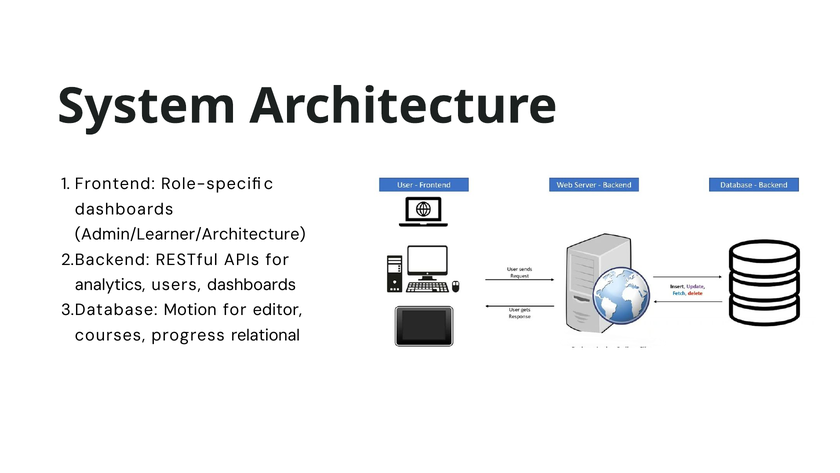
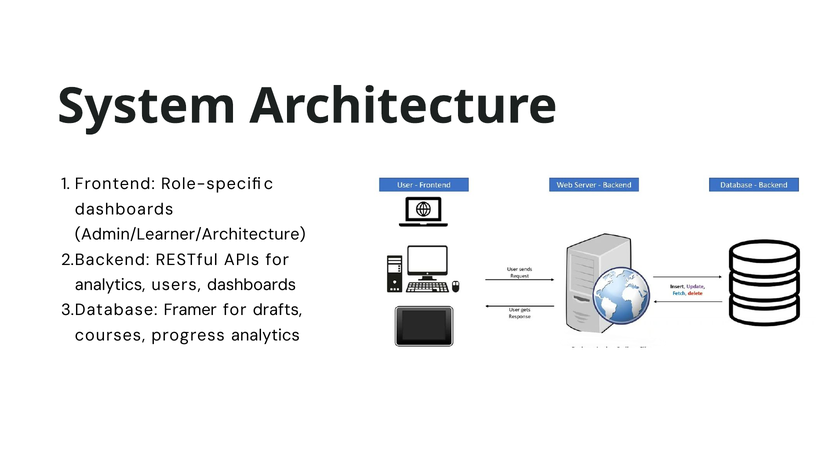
Motion: Motion -> Framer
editor: editor -> drafts
progress relational: relational -> analytics
